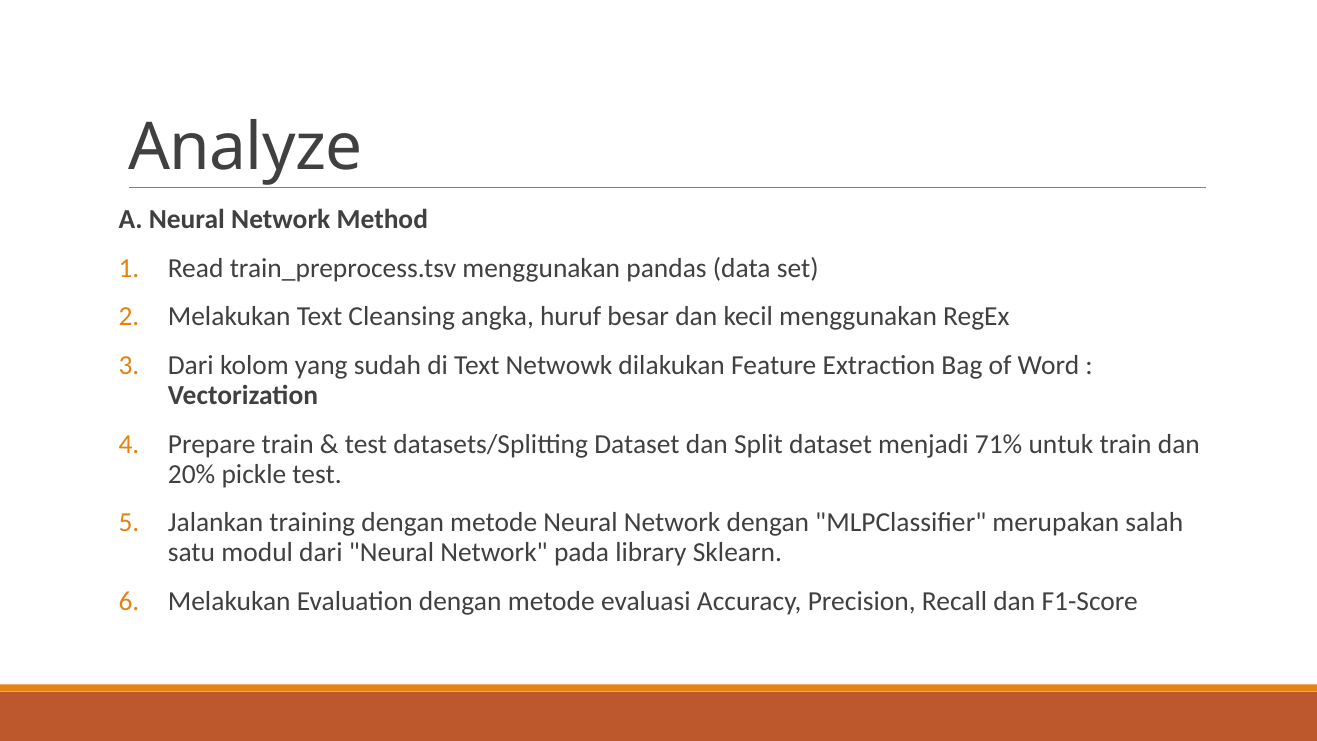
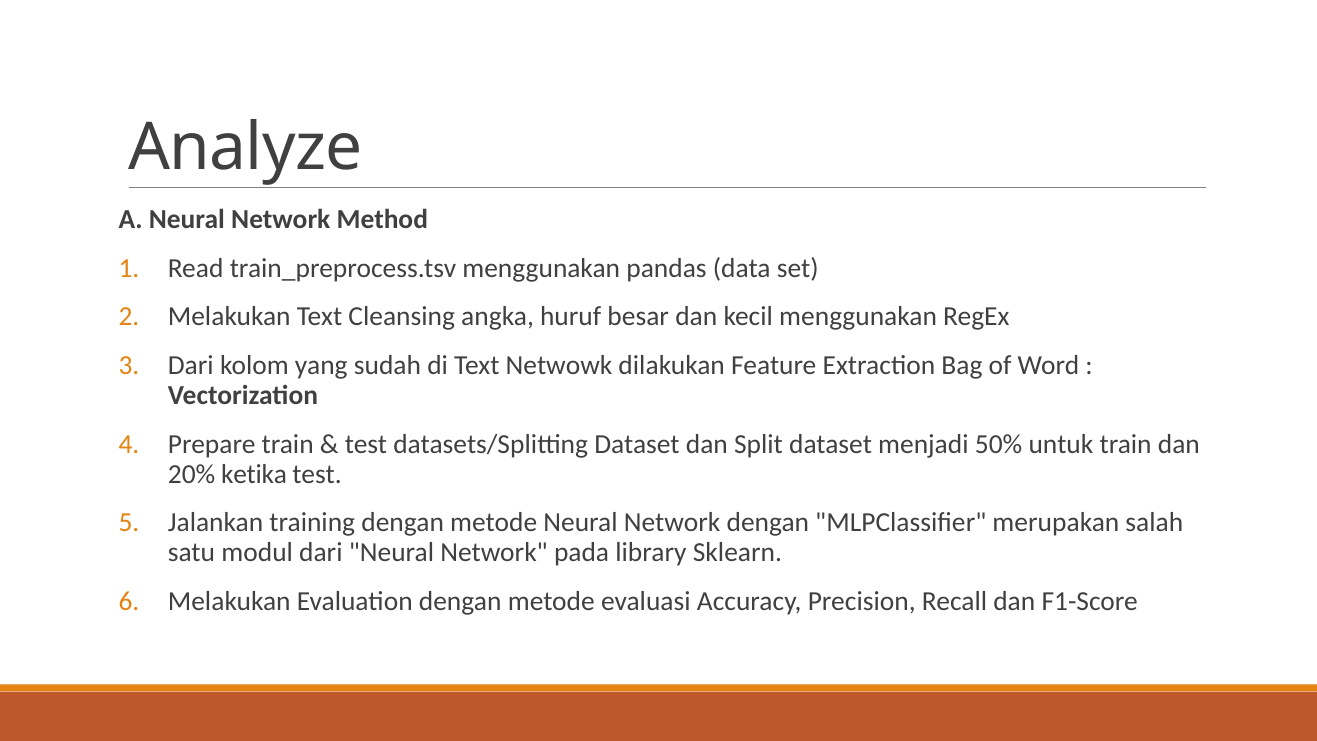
71%: 71% -> 50%
pickle: pickle -> ketika
